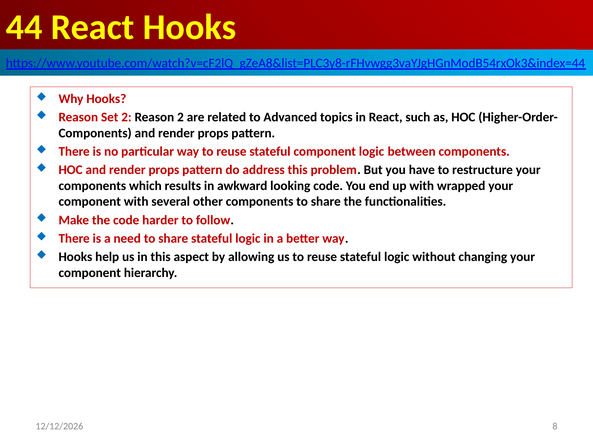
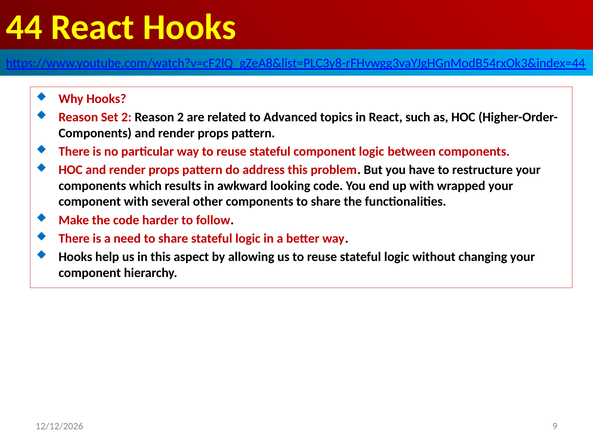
8: 8 -> 9
